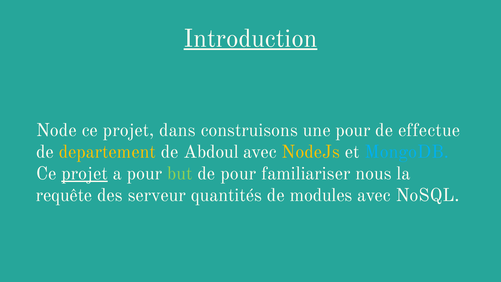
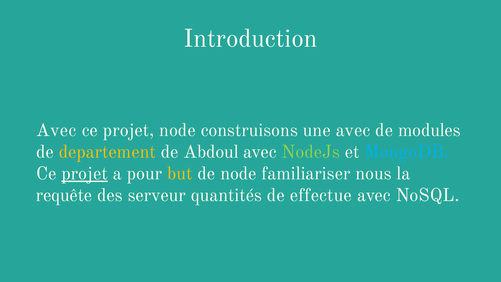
Introduction underline: present -> none
Node at (56, 130): Node -> Avec
projet dans: dans -> node
une pour: pour -> avec
effectue: effectue -> modules
NodeJs colour: yellow -> light green
but colour: light green -> yellow
de pour: pour -> node
modules: modules -> effectue
